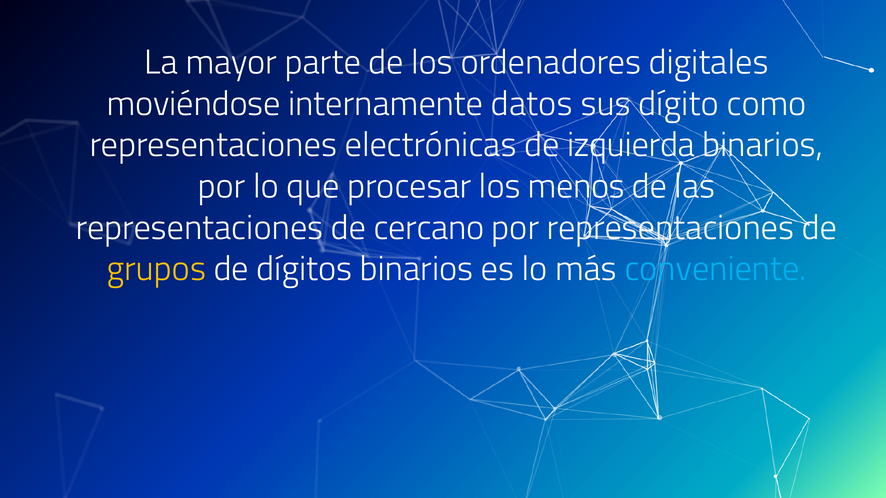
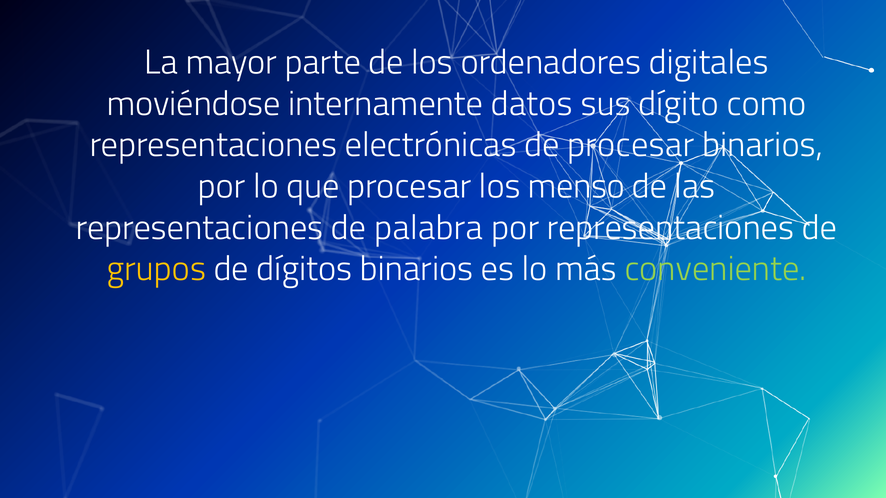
de izquierda: izquierda -> procesar
menos: menos -> menso
cercano: cercano -> palabra
conveniente colour: light blue -> light green
